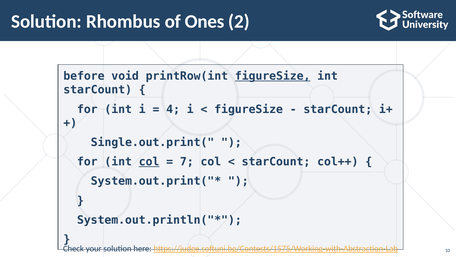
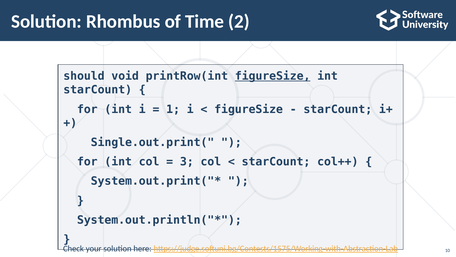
Ones: Ones -> Time
before: before -> should
4: 4 -> 1
col at (149, 161) underline: present -> none
7: 7 -> 3
